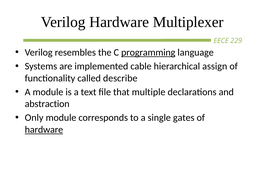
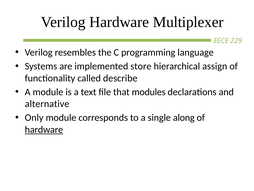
programming underline: present -> none
cable: cable -> store
multiple: multiple -> modules
abstraction: abstraction -> alternative
gates: gates -> along
